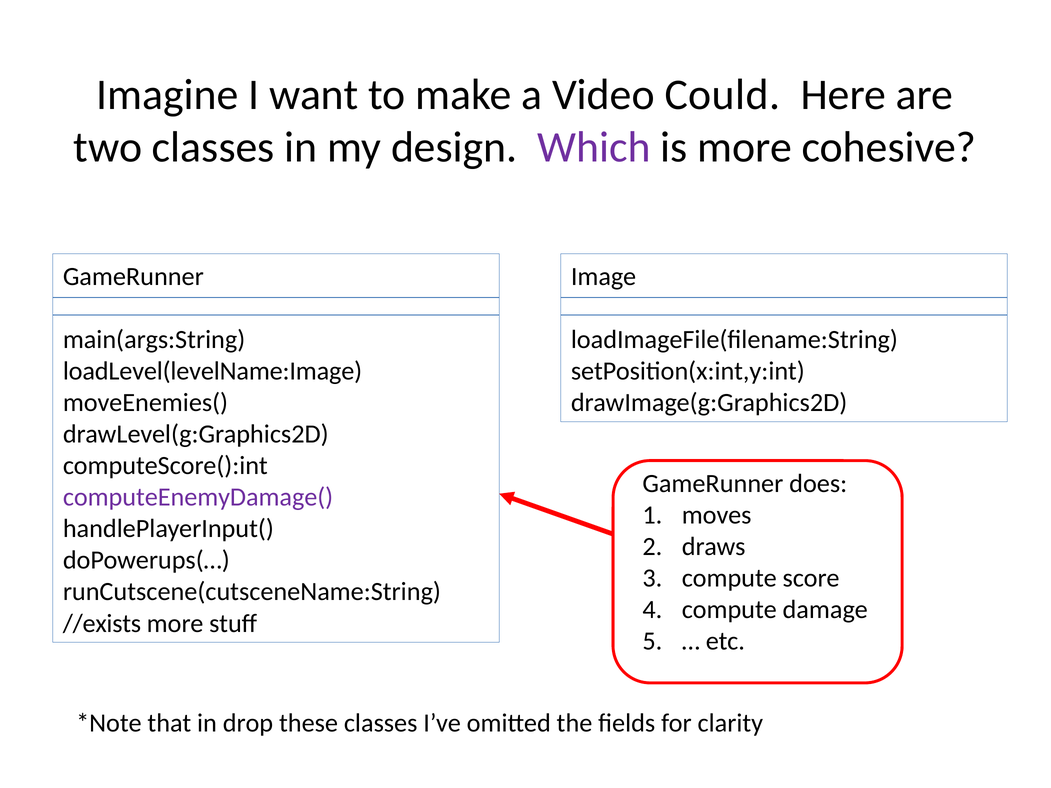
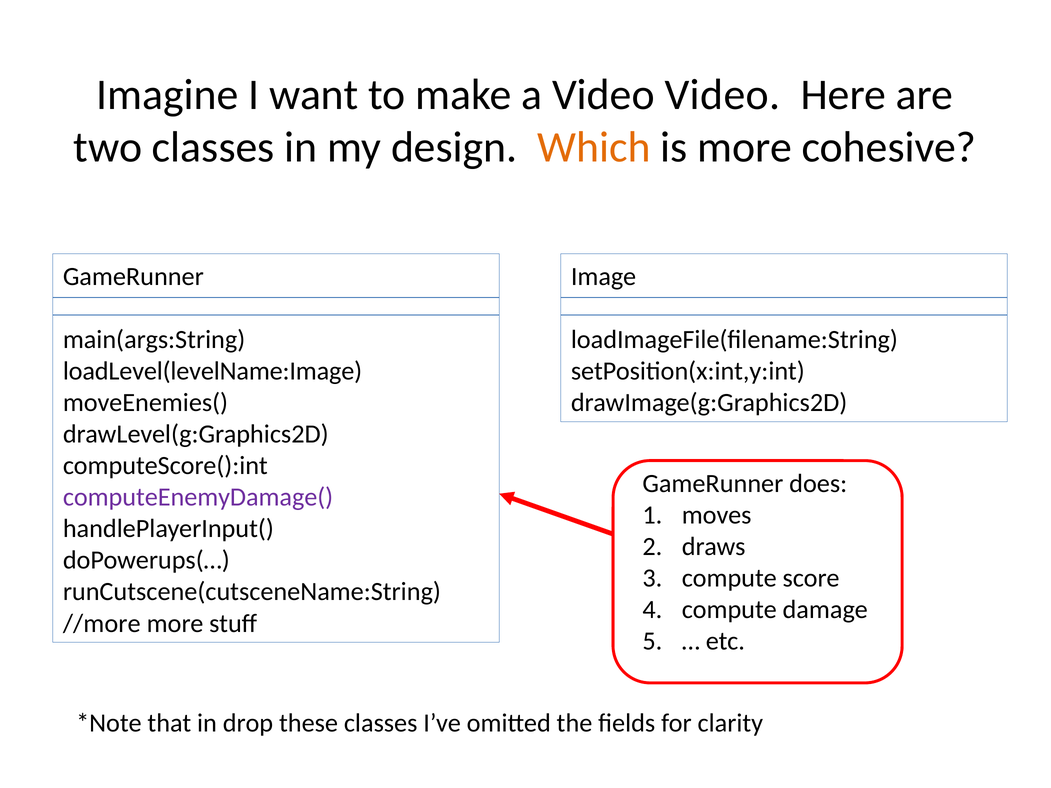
Video Could: Could -> Video
Which colour: purple -> orange
//exists: //exists -> //more
